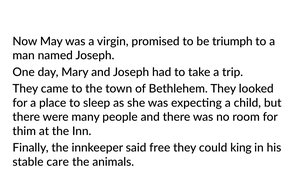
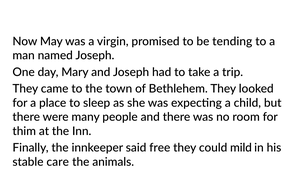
triumph: triumph -> tending
king: king -> mild
